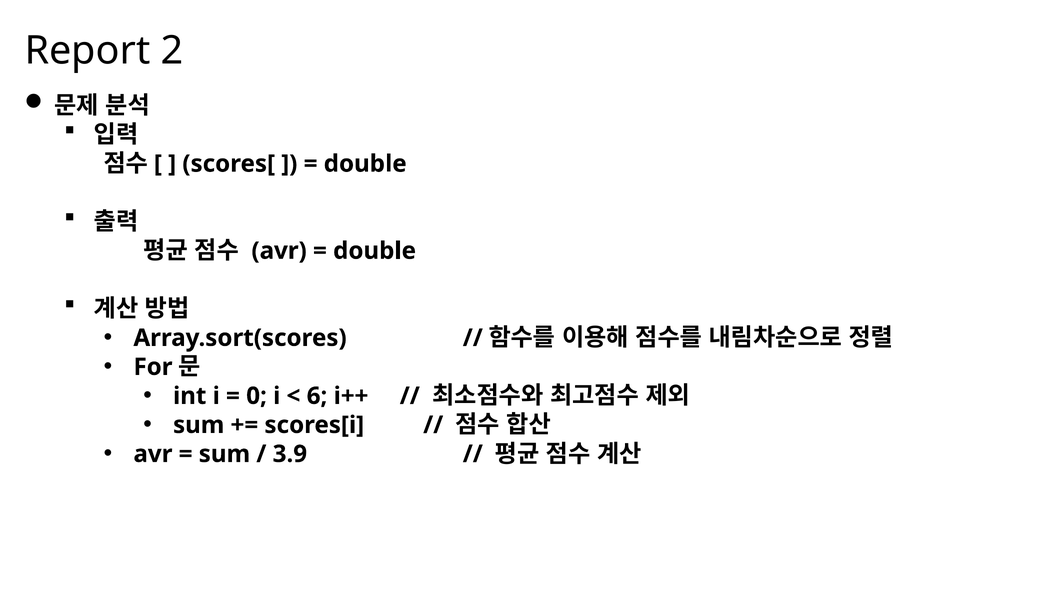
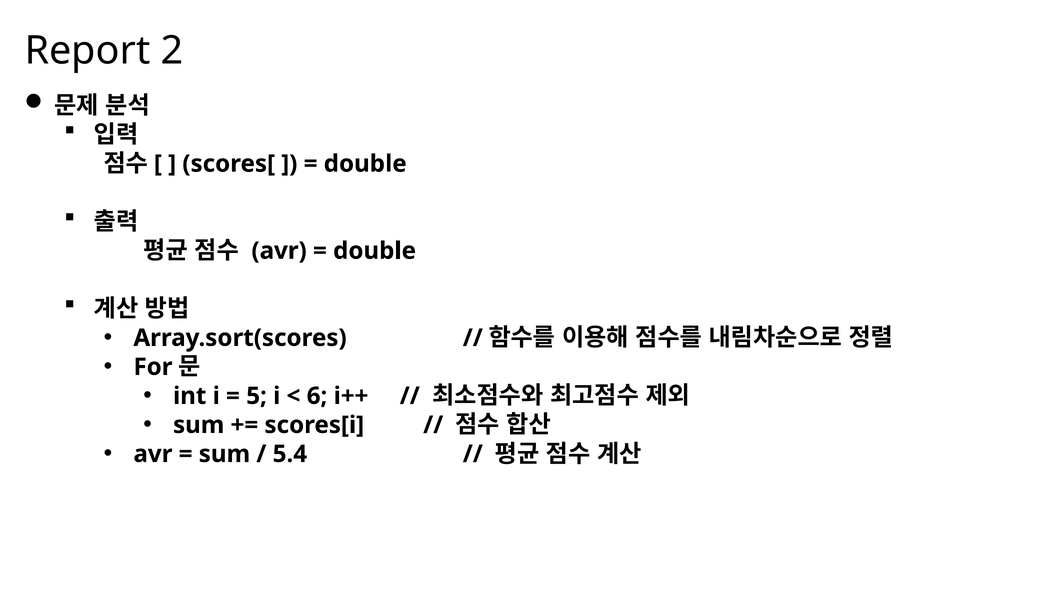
0: 0 -> 5
3.9: 3.9 -> 5.4
